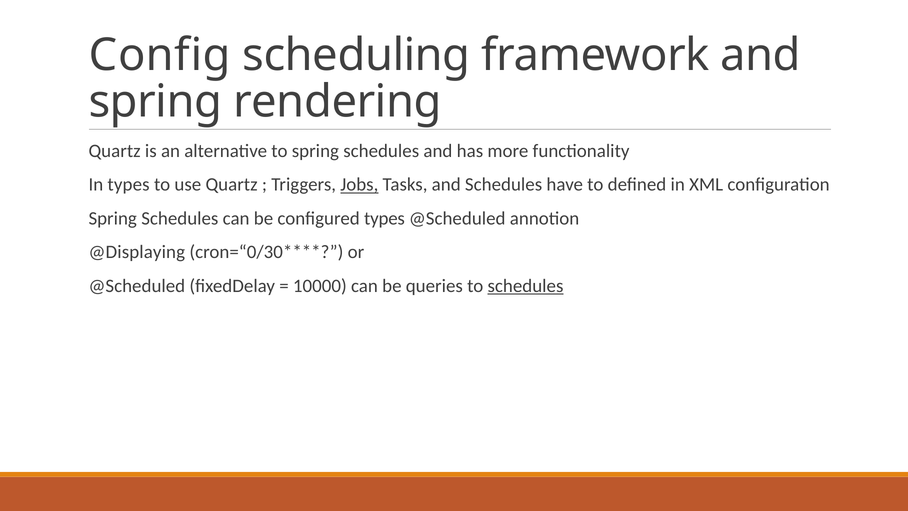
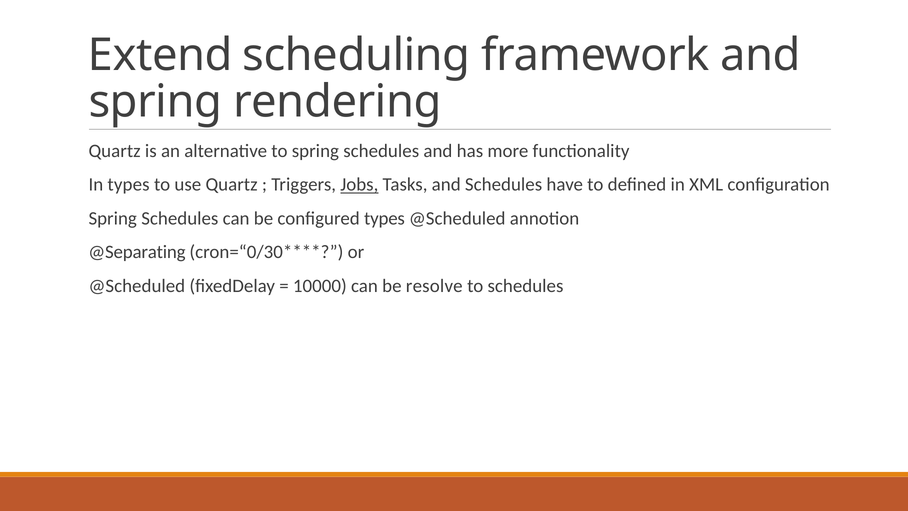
Config: Config -> Extend
@Displaying: @Displaying -> @Separating
queries: queries -> resolve
schedules at (525, 286) underline: present -> none
